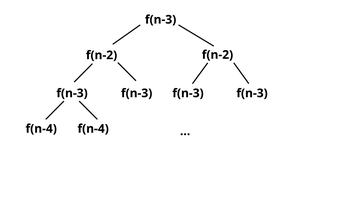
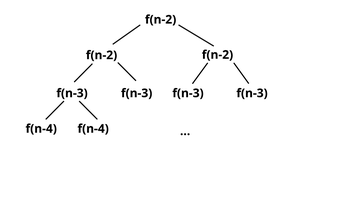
f(n-3 at (161, 20): f(n-3 -> f(n-2
